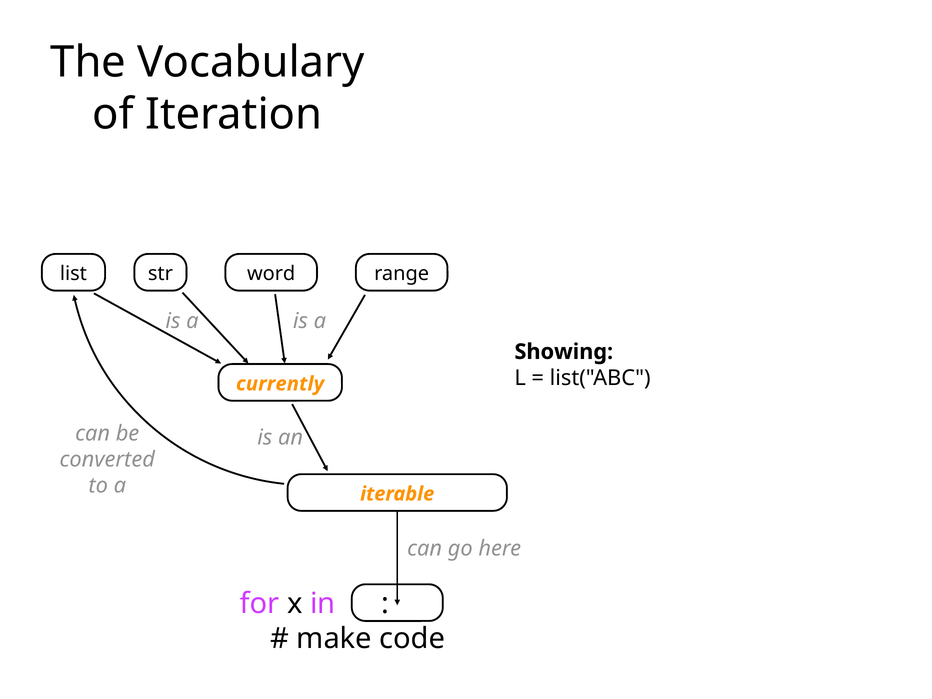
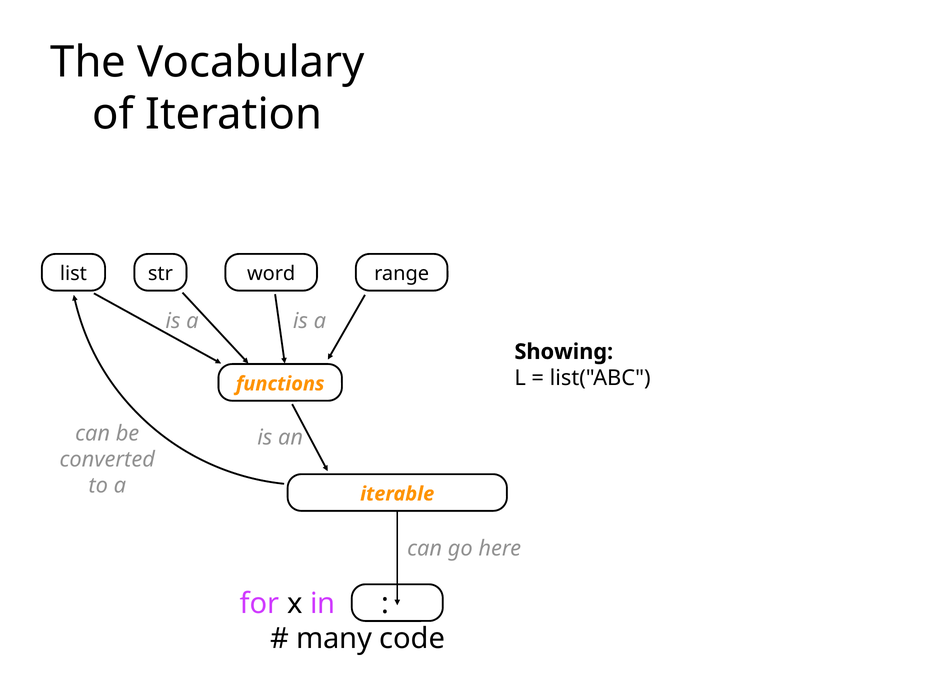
currently: currently -> functions
make: make -> many
